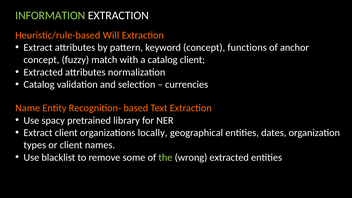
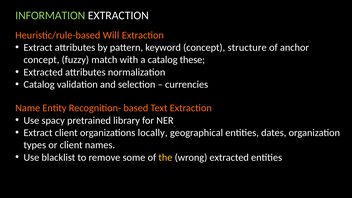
functions: functions -> structure
catalog client: client -> these
the colour: light green -> yellow
